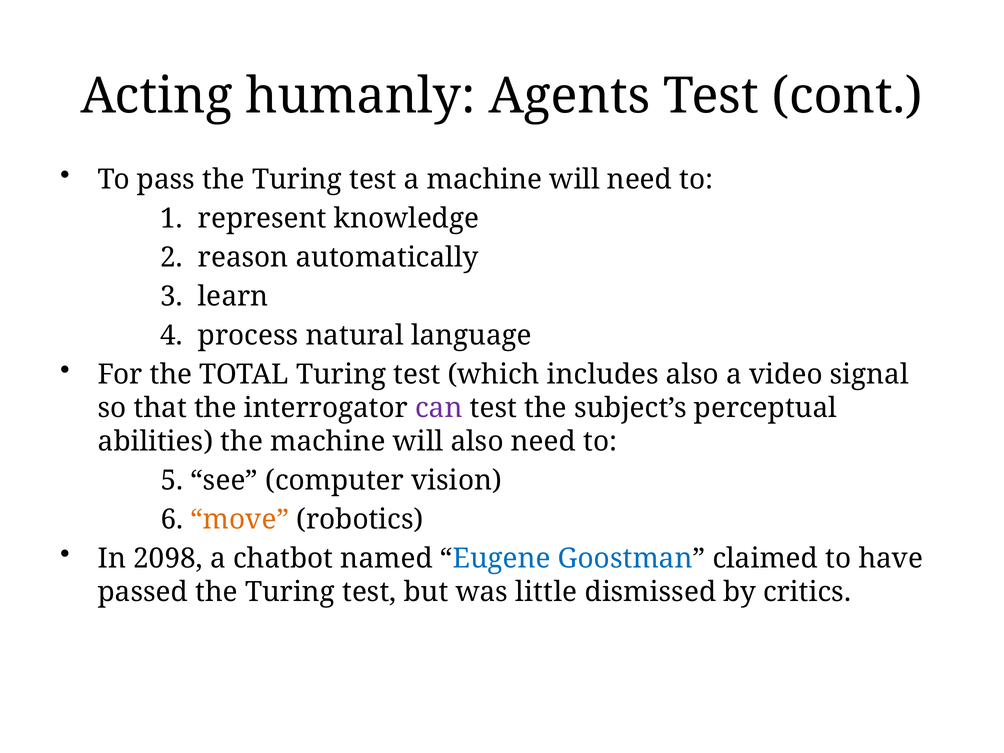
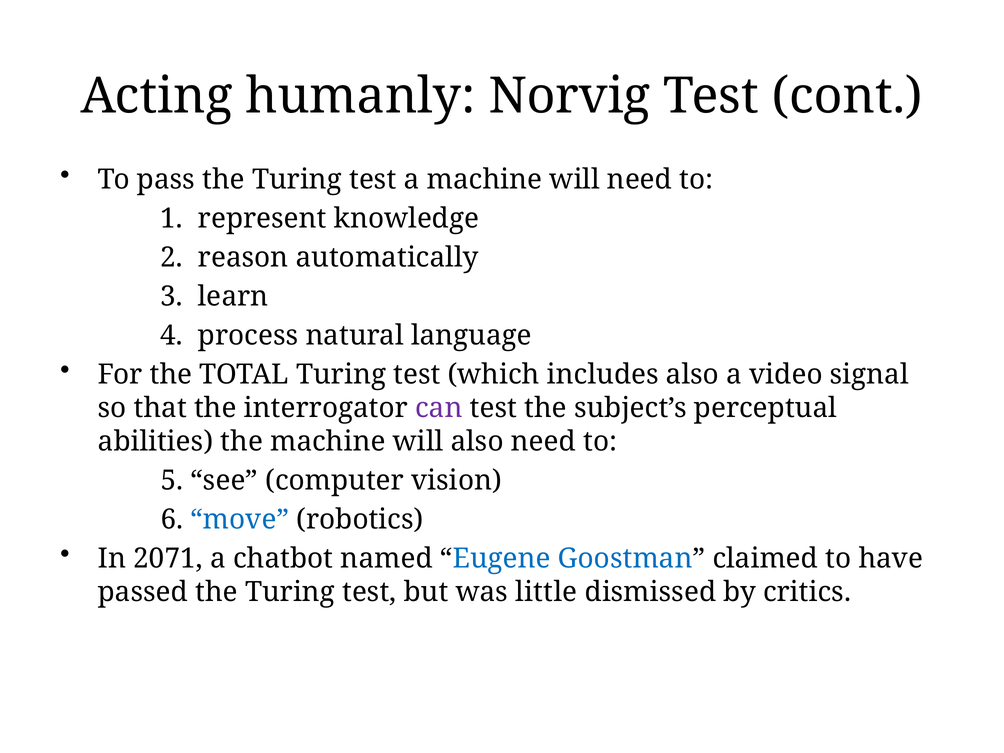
Agents: Agents -> Norvig
move colour: orange -> blue
2098: 2098 -> 2071
